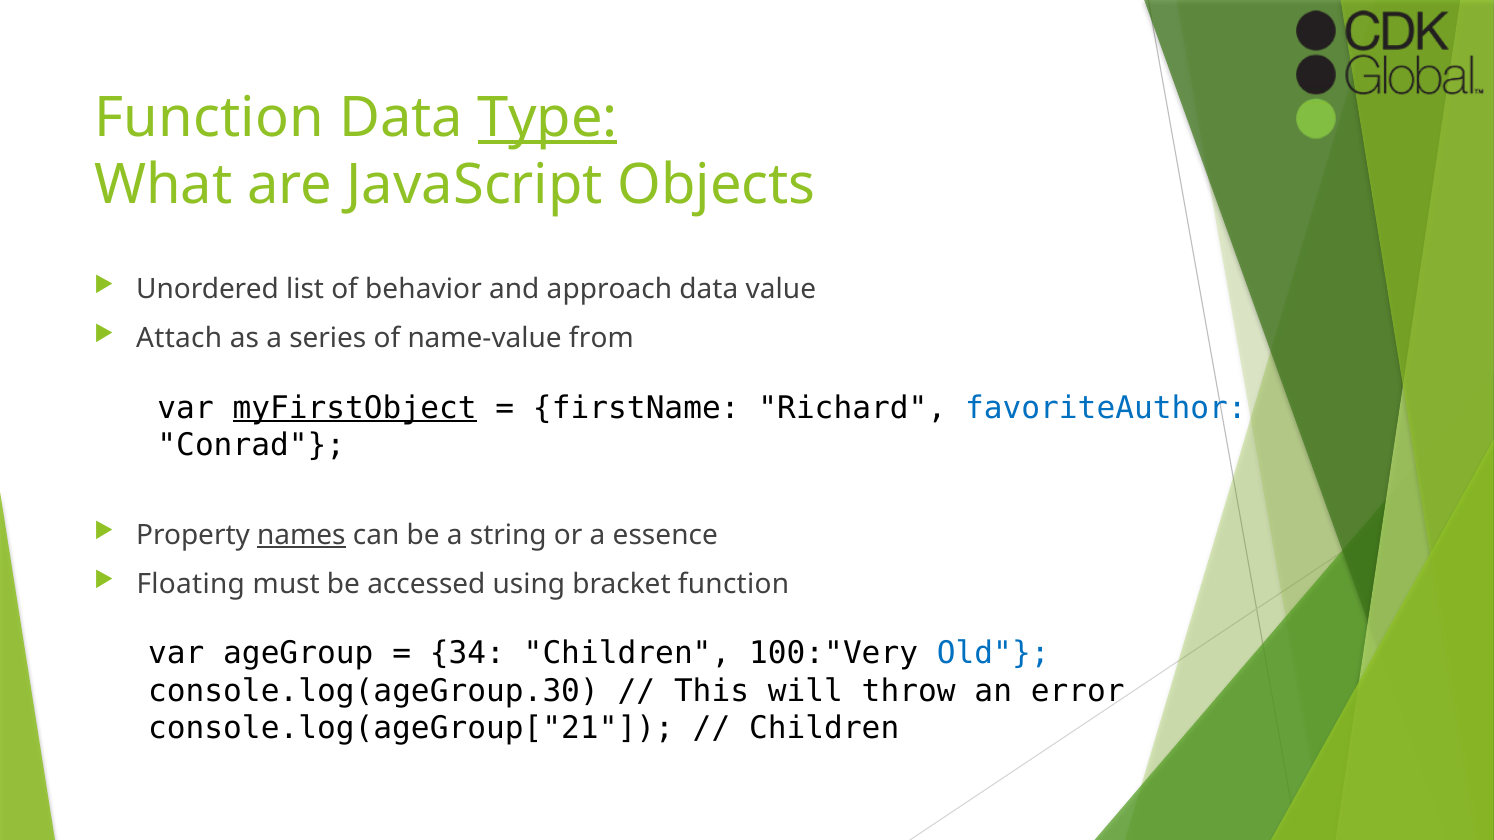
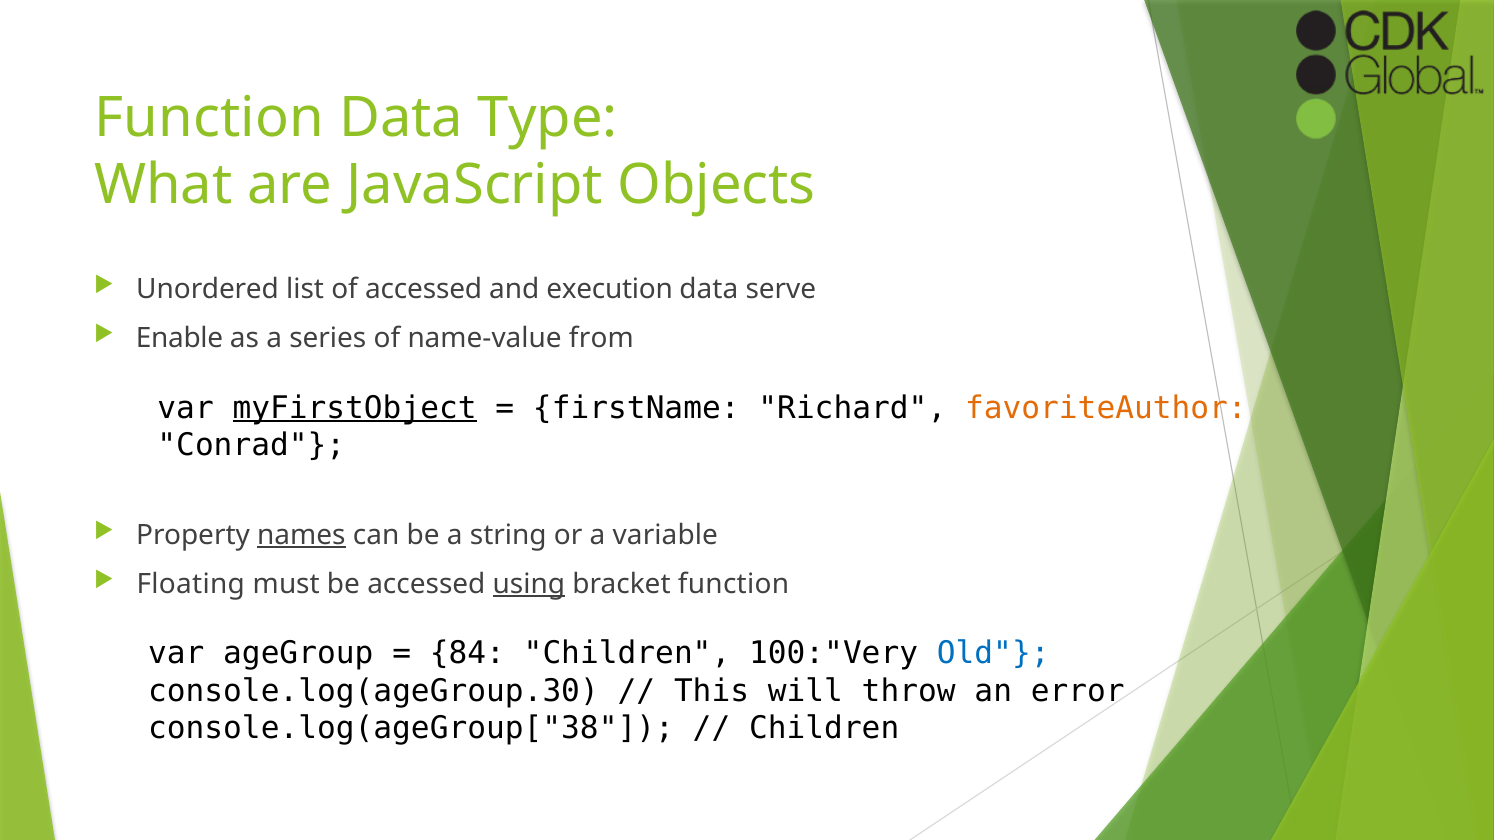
Type underline: present -> none
of behavior: behavior -> accessed
approach: approach -> execution
value: value -> serve
Attach: Attach -> Enable
favoriteAuthor colour: blue -> orange
essence: essence -> variable
using underline: none -> present
34: 34 -> 84
console.log(ageGroup["21: console.log(ageGroup["21 -> console.log(ageGroup["38
